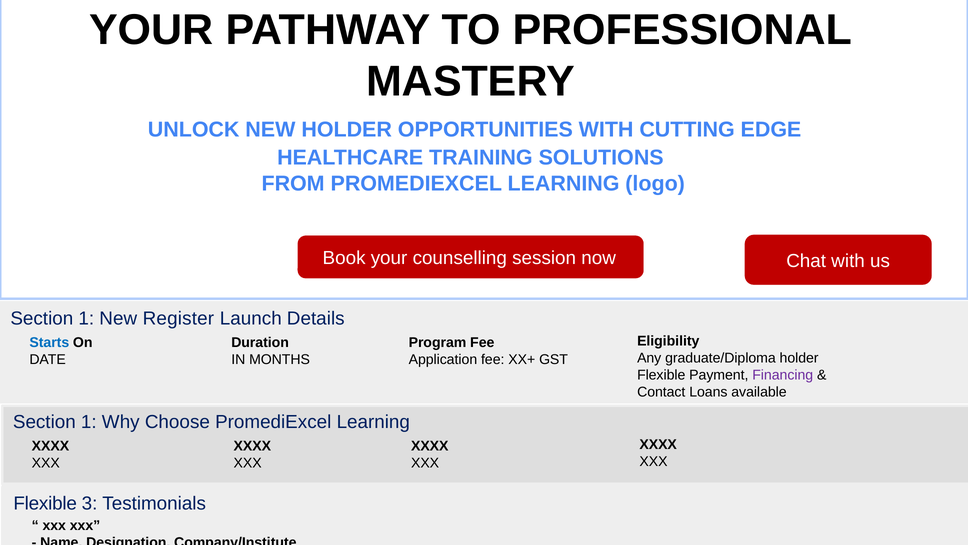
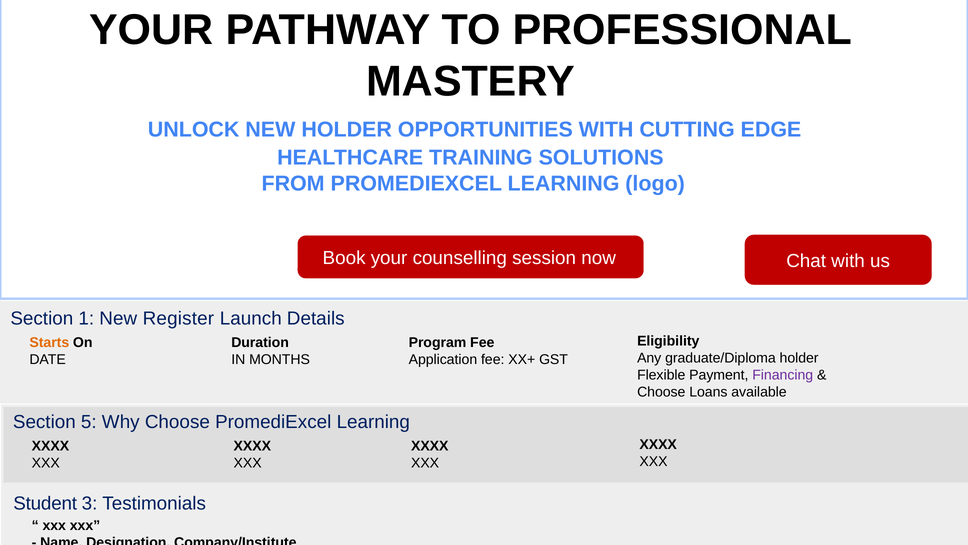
Starts colour: blue -> orange
Contact at (661, 392): Contact -> Choose
1 at (89, 422): 1 -> 5
Flexible at (45, 503): Flexible -> Student
